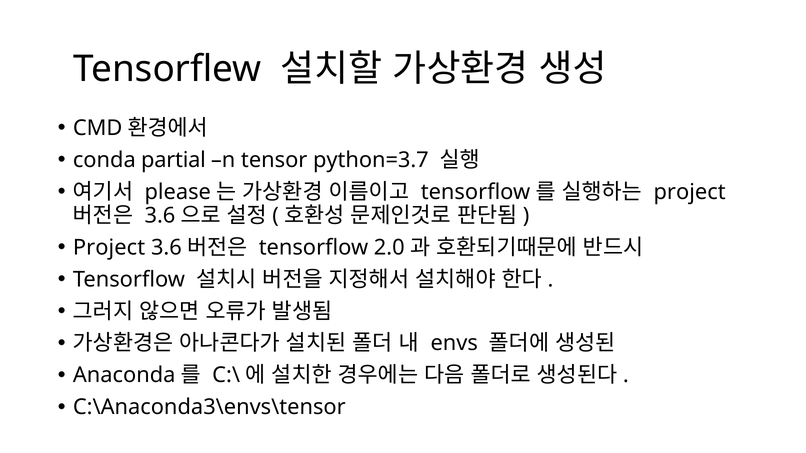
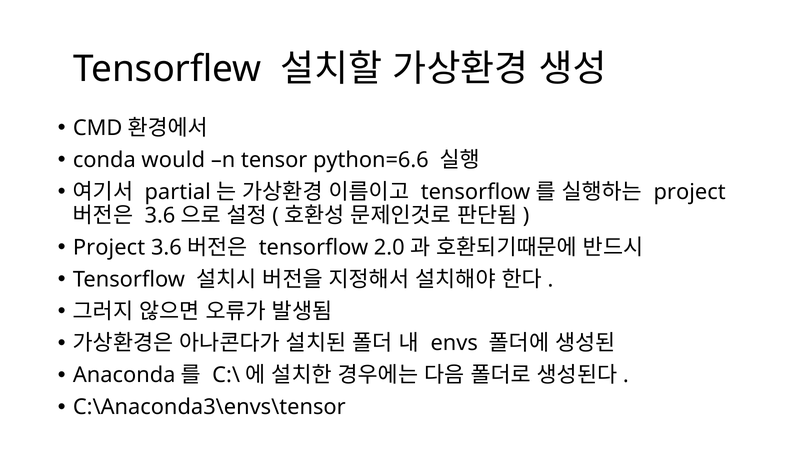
partial: partial -> would
python=3.7: python=3.7 -> python=6.6
please: please -> partial
